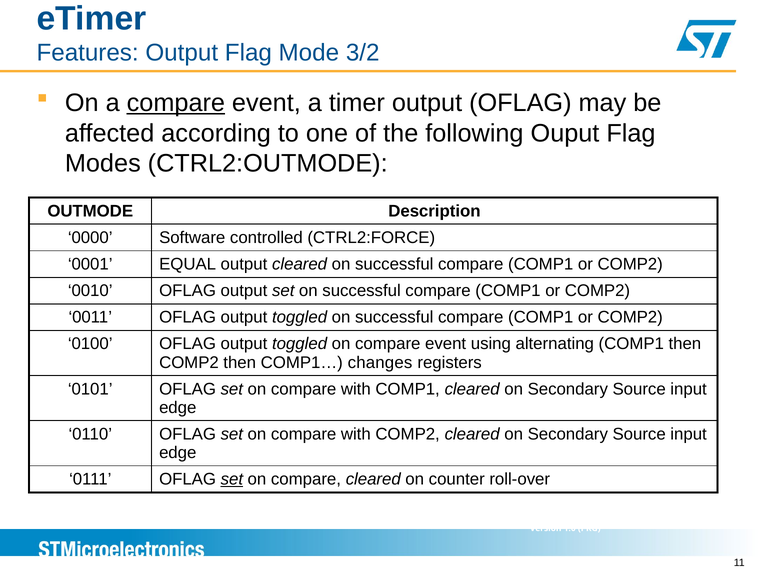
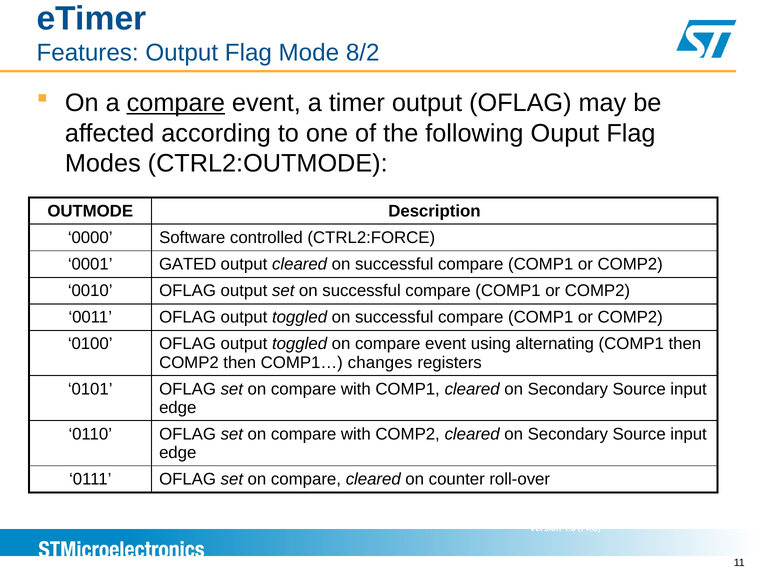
3/2: 3/2 -> 8/2
EQUAL: EQUAL -> GATED
set at (232, 479) underline: present -> none
